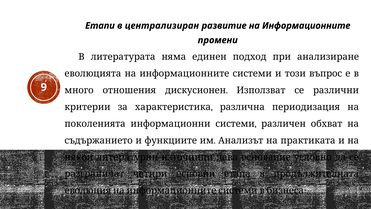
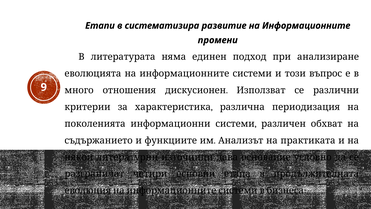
централизиран: централизиран -> систематизира
